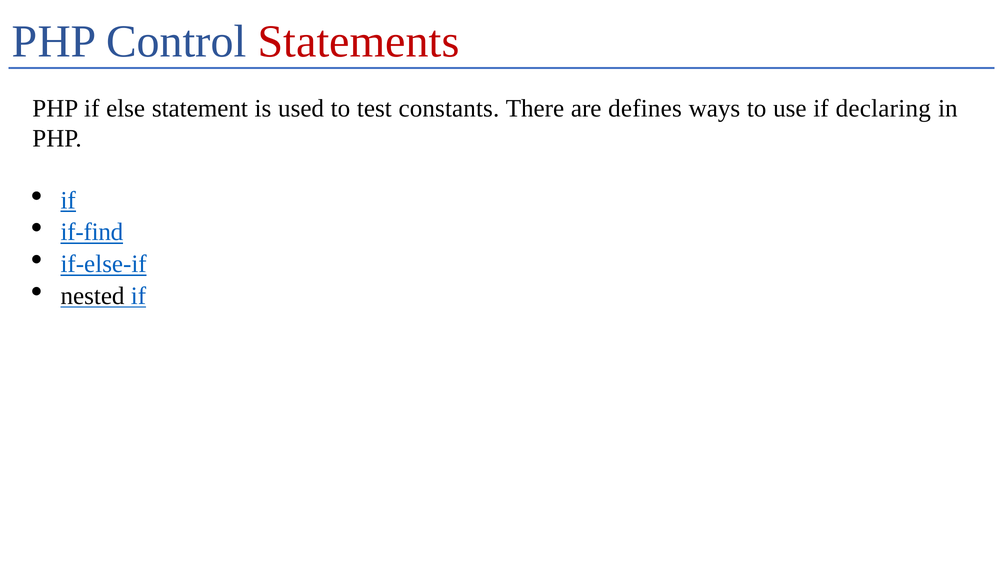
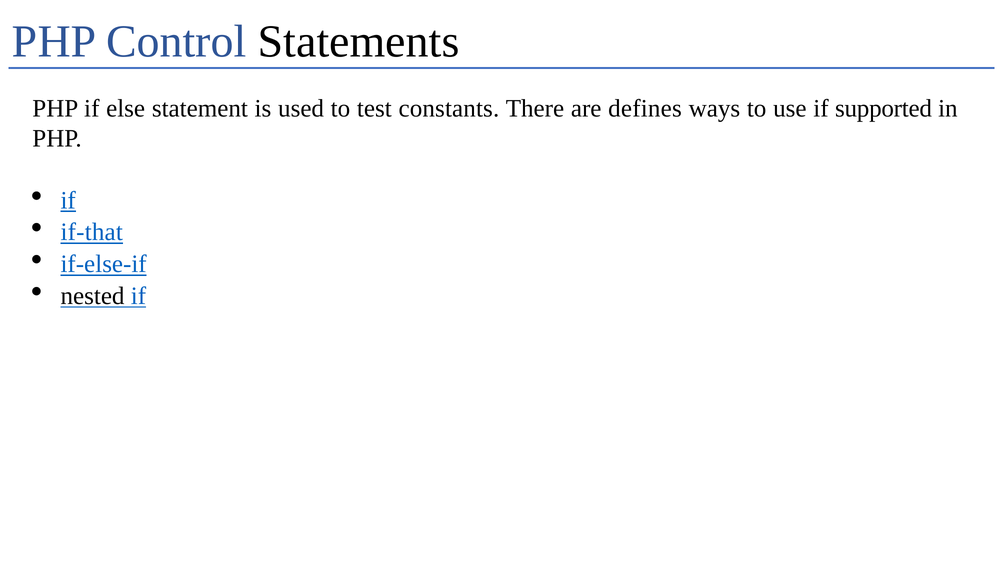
Statements colour: red -> black
declaring: declaring -> supported
if-find: if-find -> if-that
